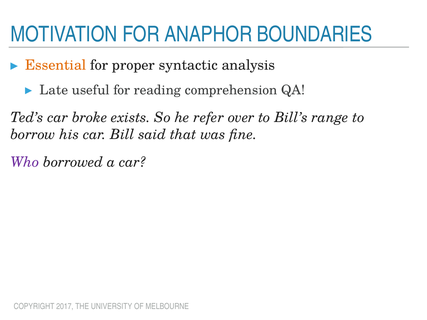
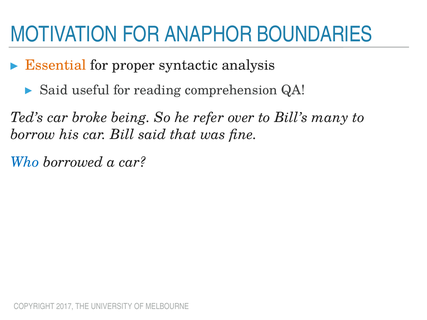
Late at (54, 90): Late -> Said
exists: exists -> being
range: range -> many
Who colour: purple -> blue
